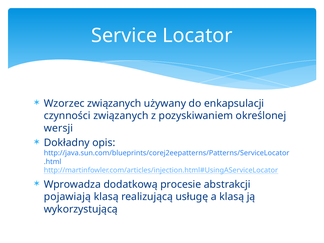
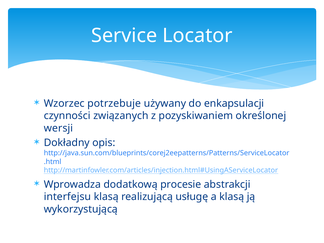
Wzorzec związanych: związanych -> potrzebuje
pojawiają: pojawiają -> interfejsu
